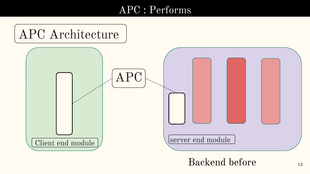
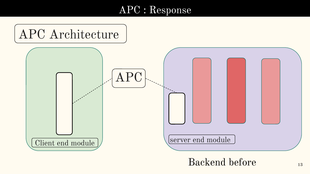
Performs: Performs -> Response
